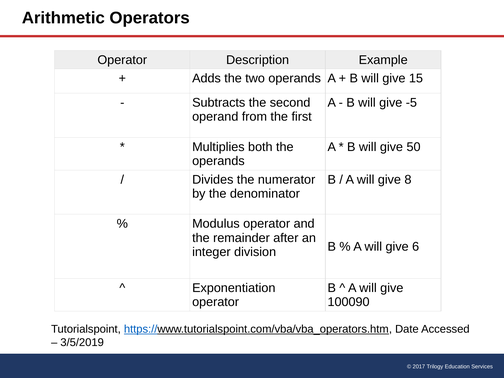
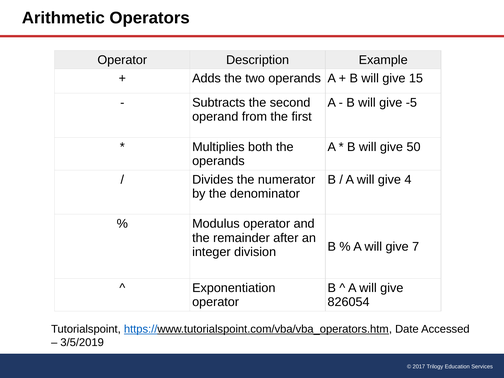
8: 8 -> 4
6: 6 -> 7
100090: 100090 -> 826054
